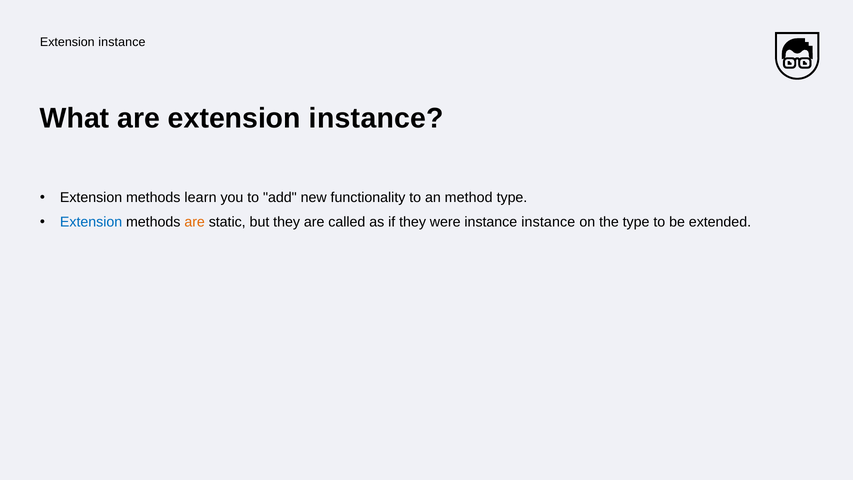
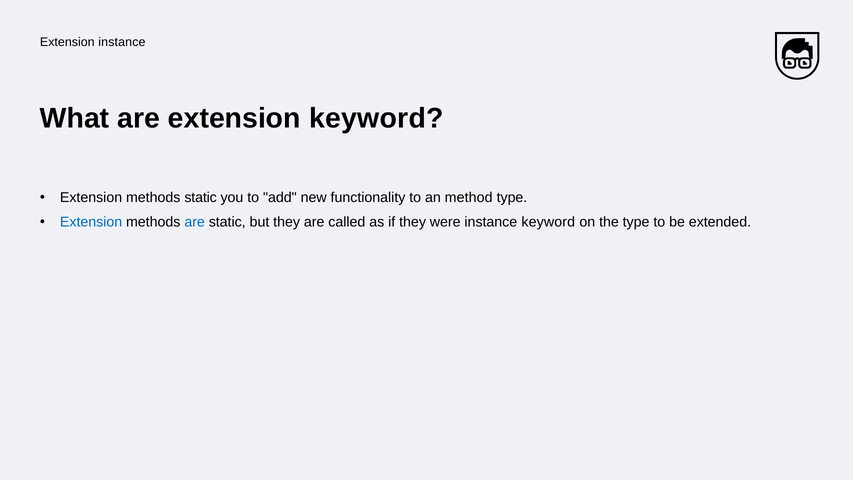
are extension instance: instance -> keyword
methods learn: learn -> static
are at (195, 222) colour: orange -> blue
instance instance: instance -> keyword
